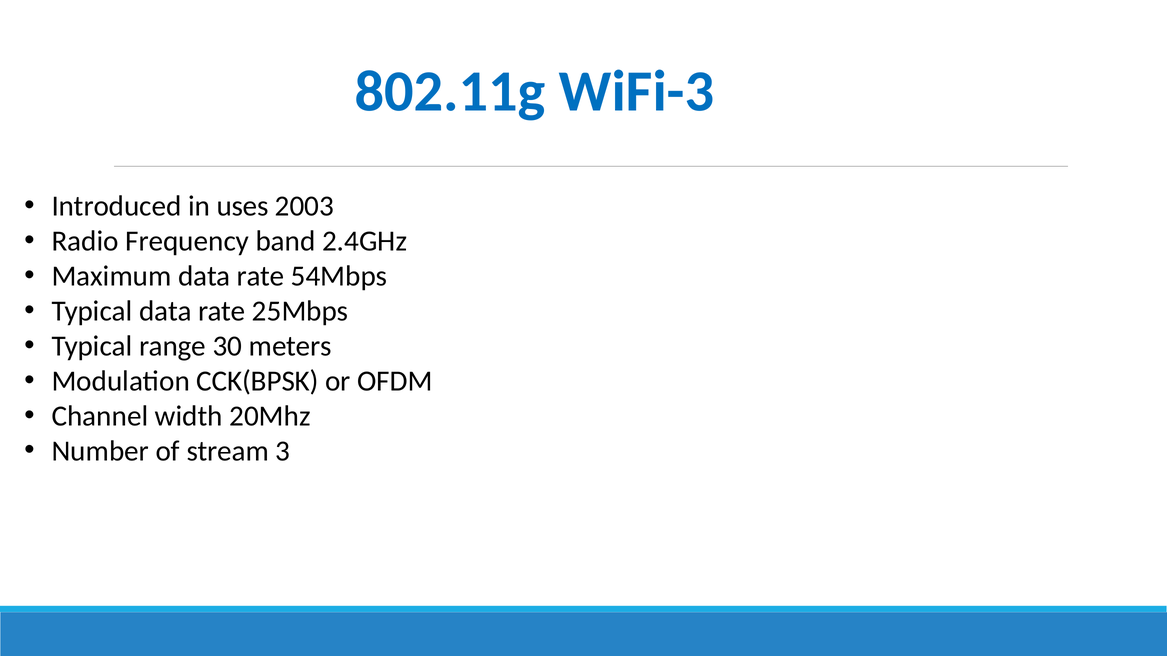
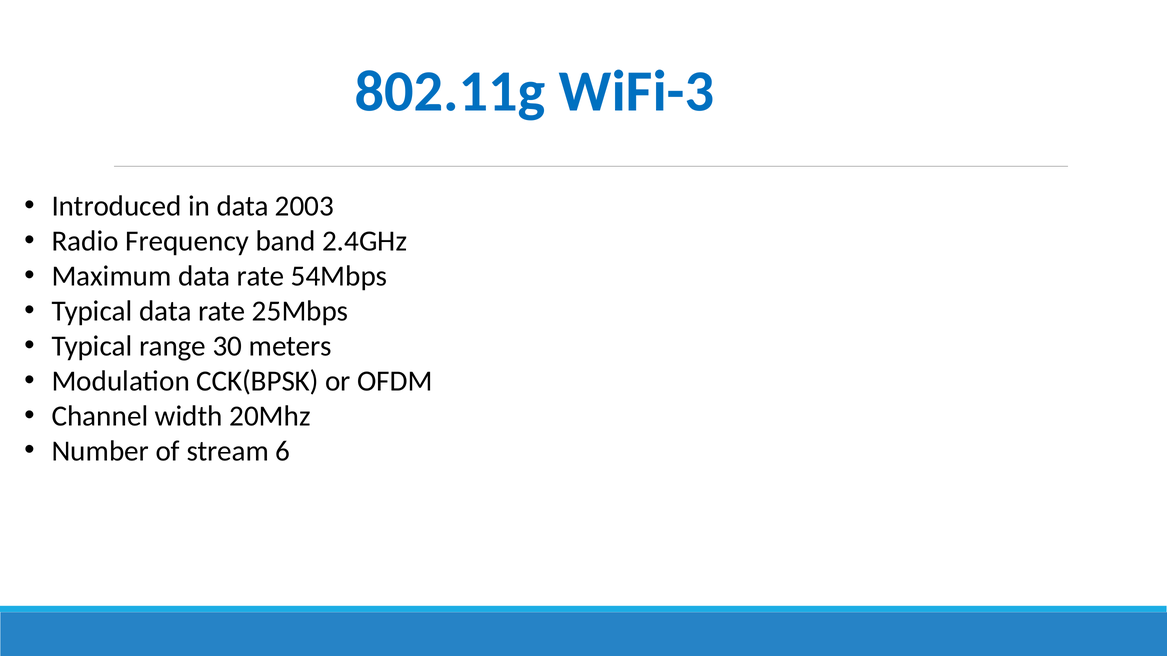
in uses: uses -> data
3: 3 -> 6
